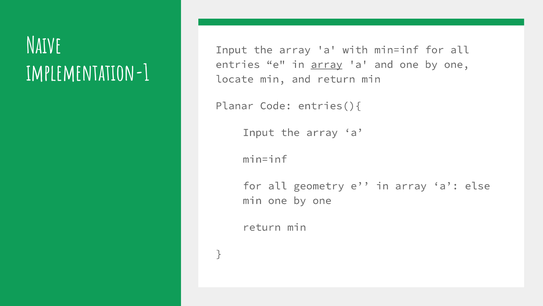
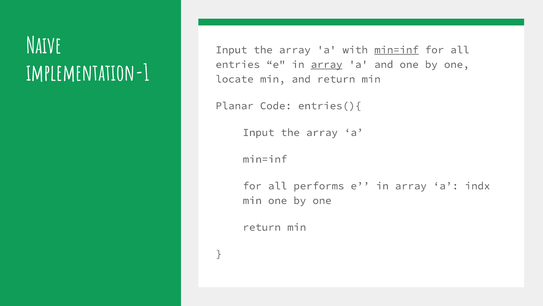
min=inf at (396, 50) underline: none -> present
geometry: geometry -> performs
else: else -> indx
